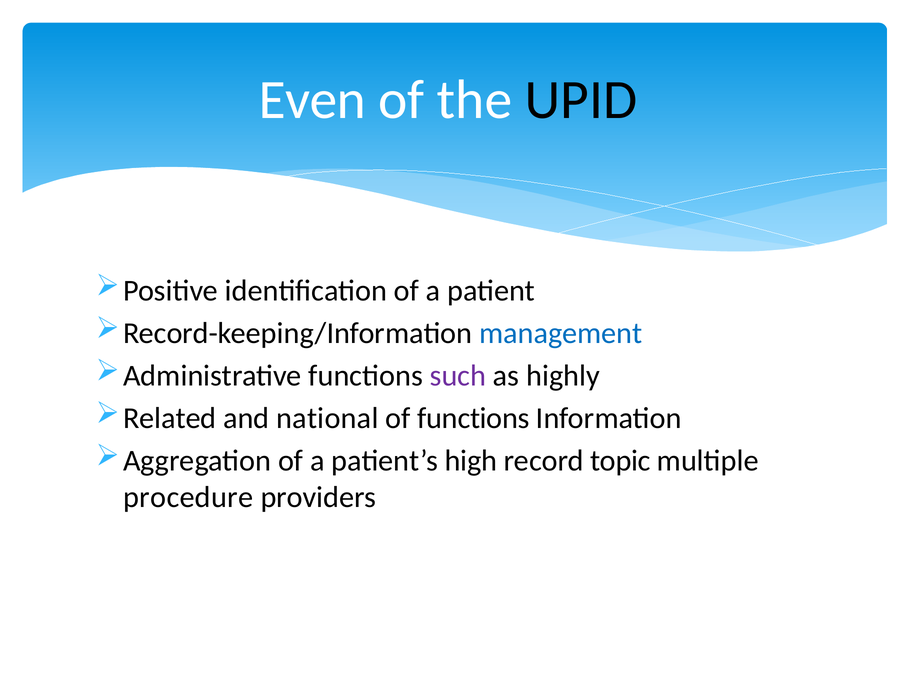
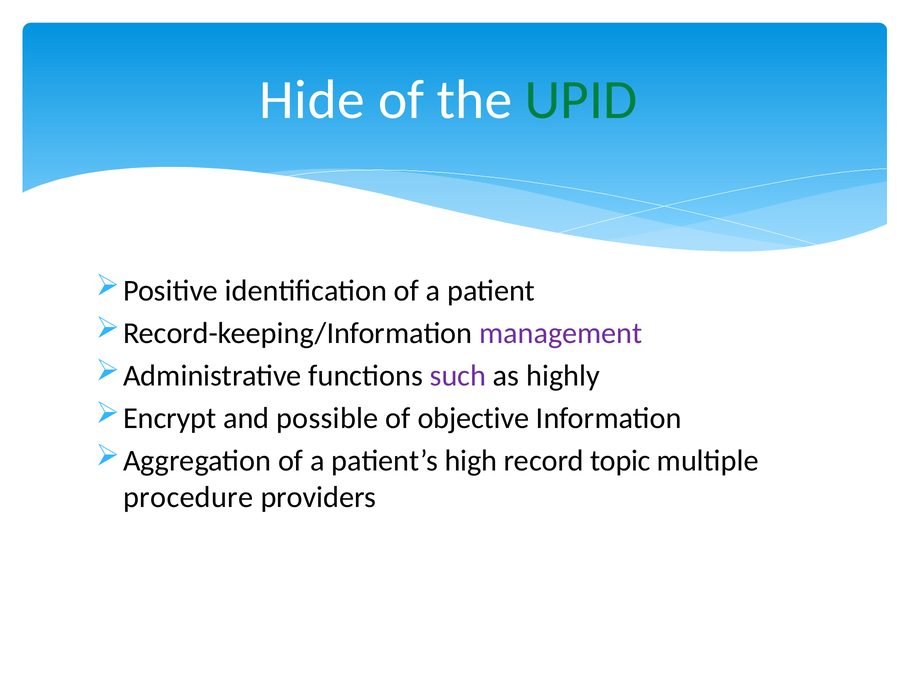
Even: Even -> Hide
UPID colour: black -> green
management colour: blue -> purple
Related: Related -> Encrypt
national: national -> possible
of functions: functions -> objective
